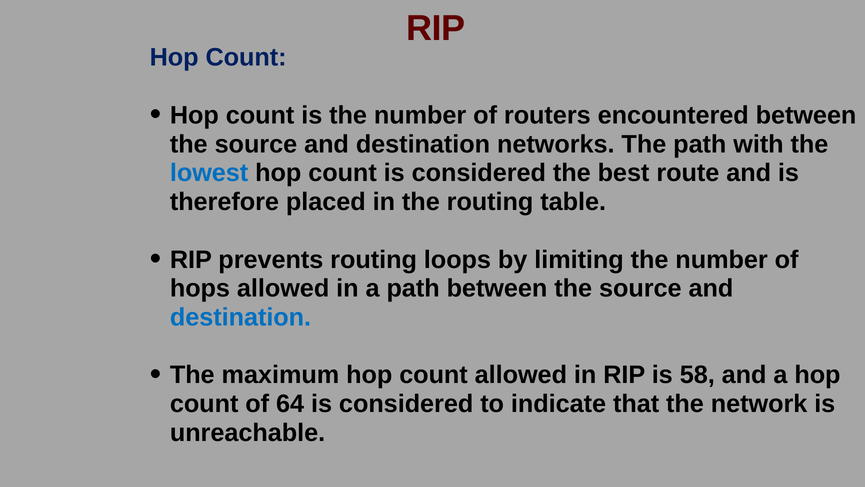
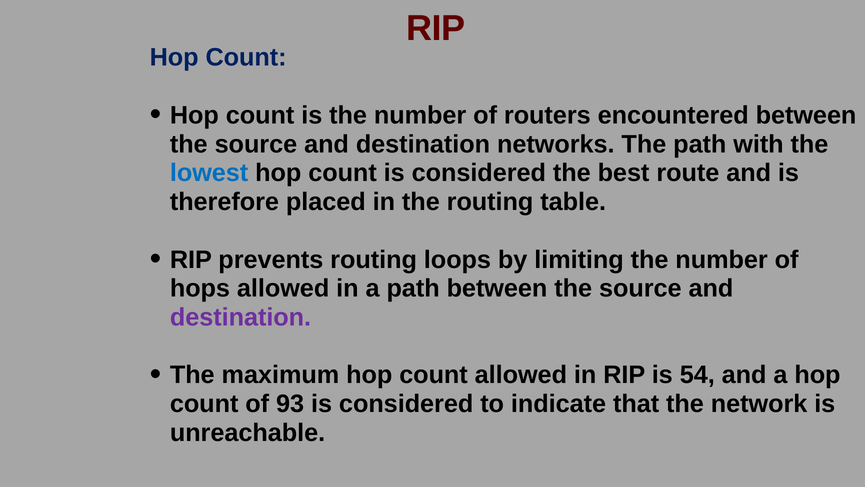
destination at (241, 317) colour: blue -> purple
58: 58 -> 54
64: 64 -> 93
